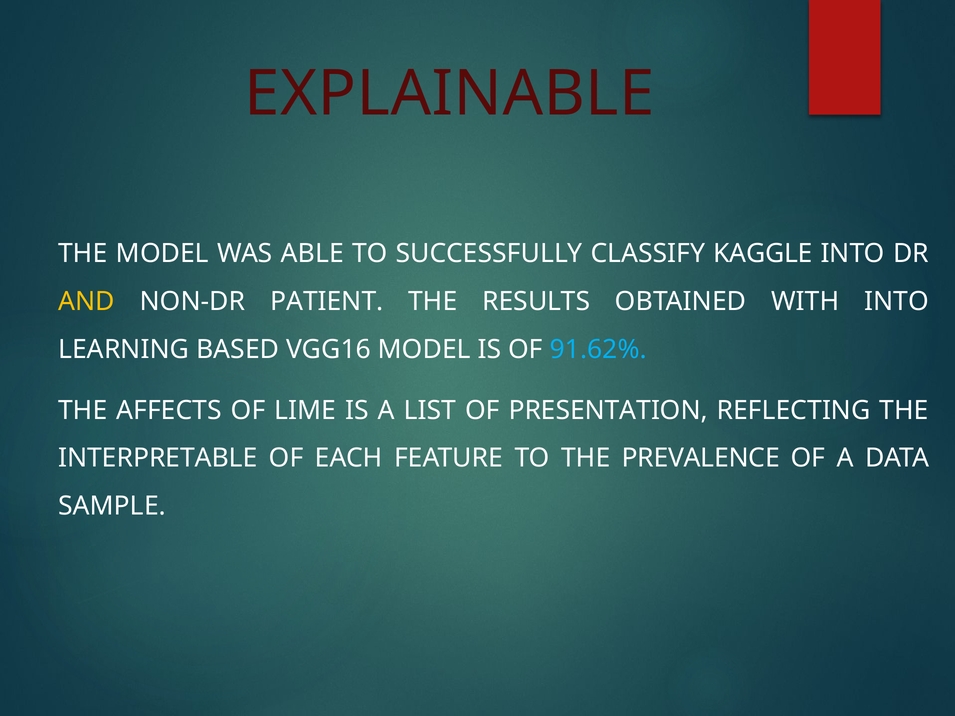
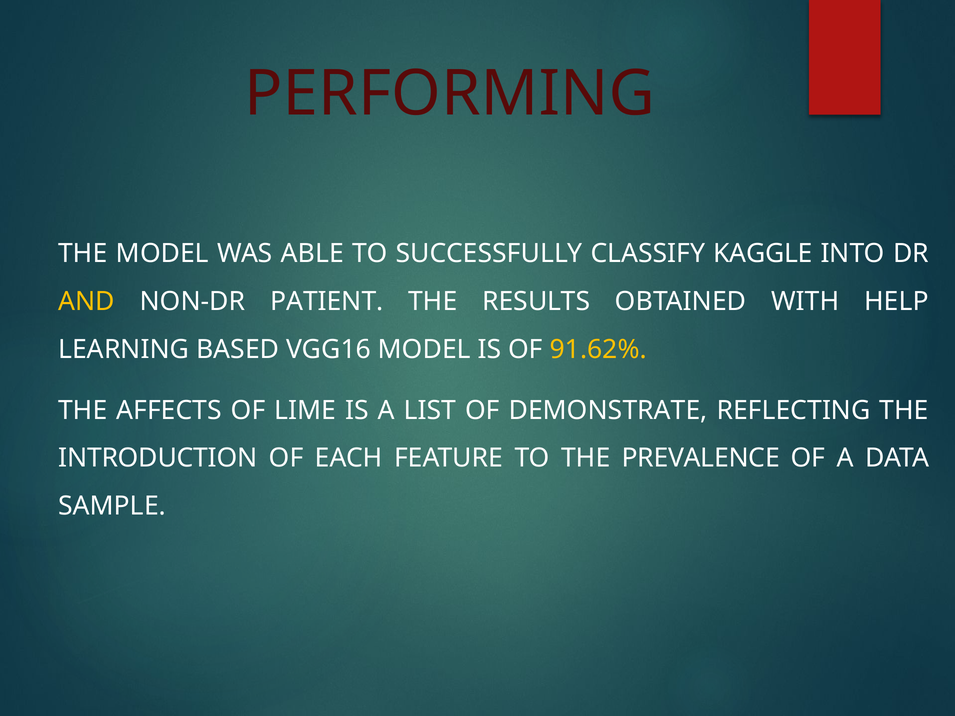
EXPLAINABLE: EXPLAINABLE -> PERFORMING
WITH INTO: INTO -> HELP
91.62% colour: light blue -> yellow
PRESENTATION: PRESENTATION -> DEMONSTRATE
INTERPRETABLE: INTERPRETABLE -> INTRODUCTION
